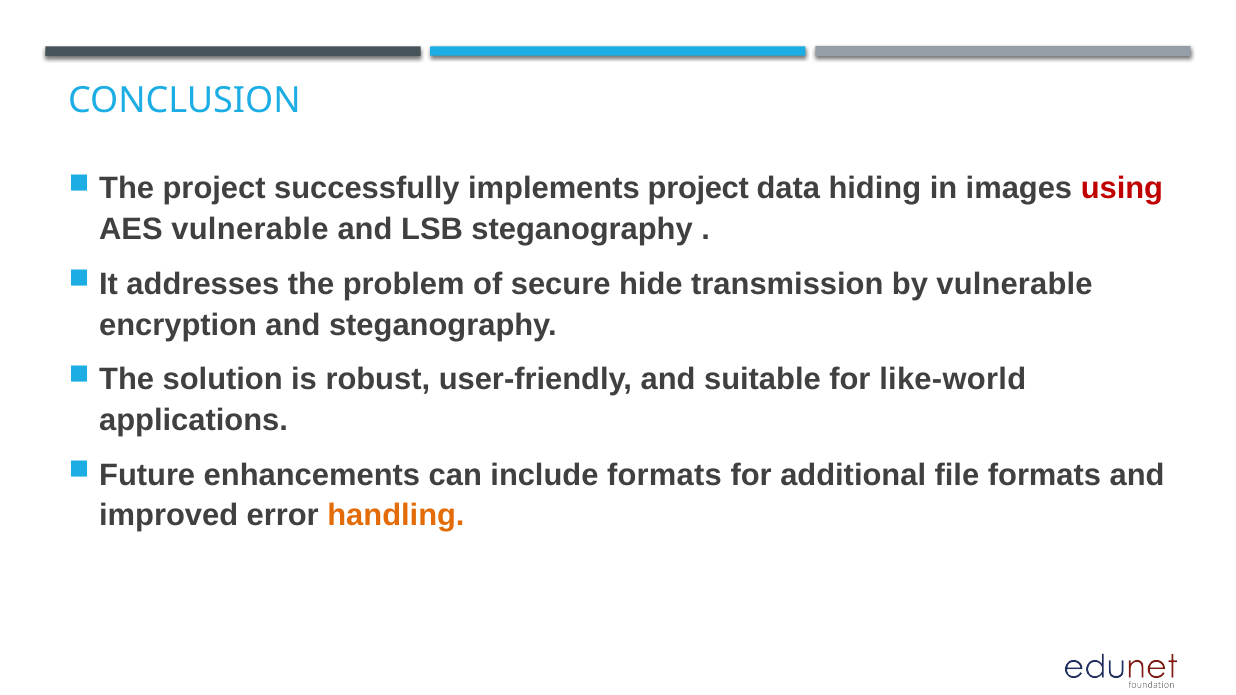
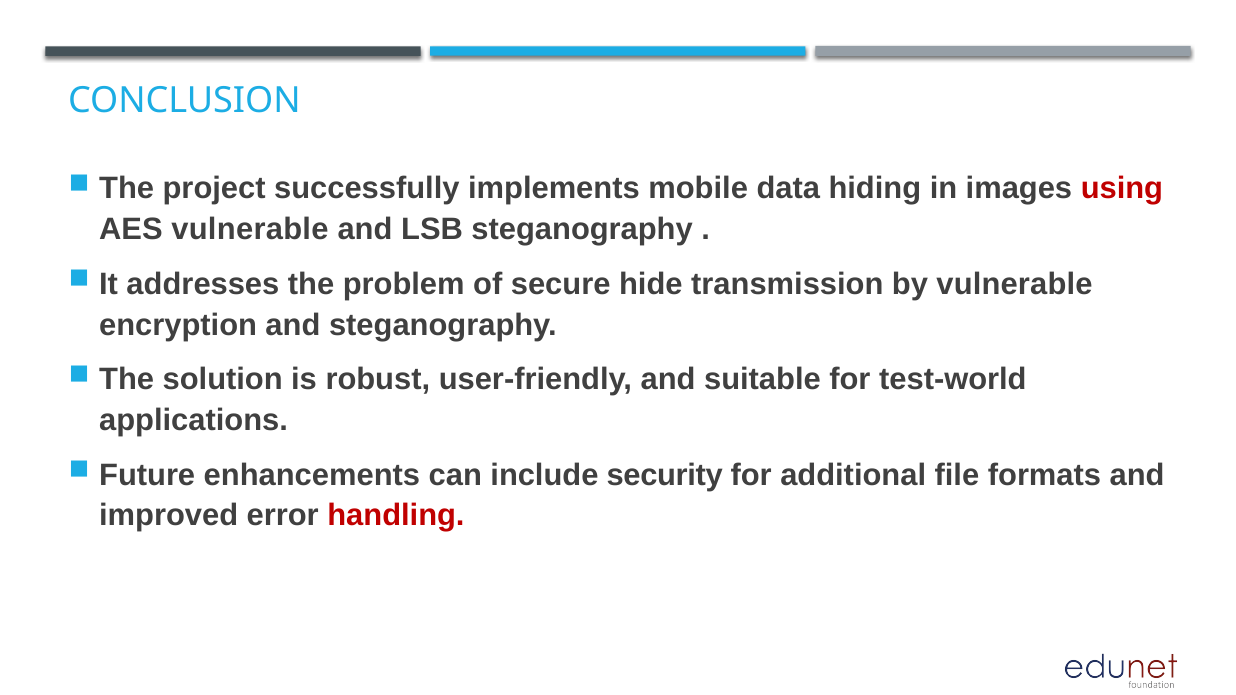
implements project: project -> mobile
like-world: like-world -> test-world
include formats: formats -> security
handling colour: orange -> red
